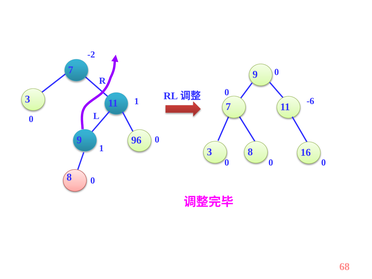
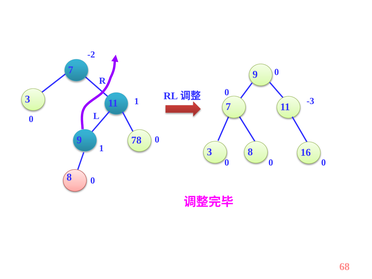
-6: -6 -> -3
96: 96 -> 78
